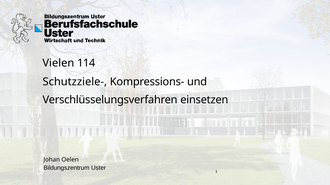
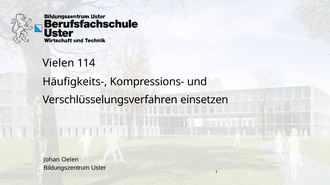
Schutzziele-: Schutzziele- -> Häufigkeits-
